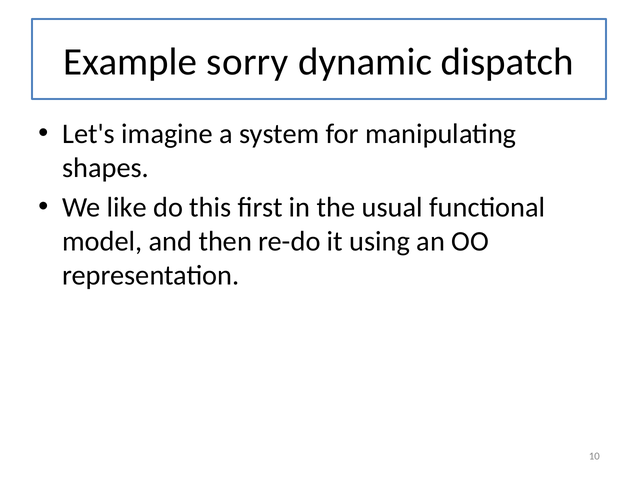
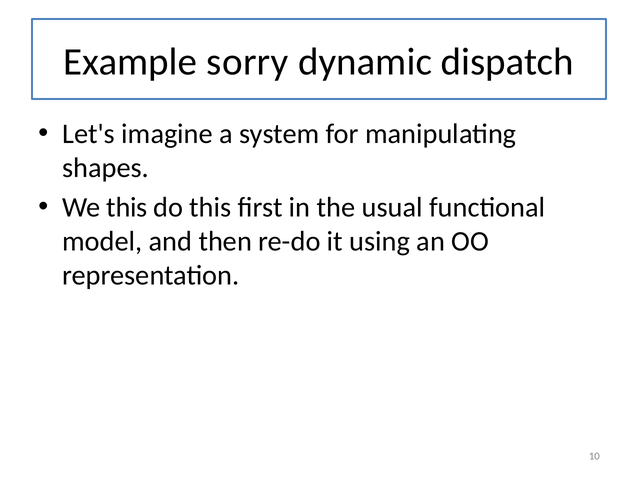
We like: like -> this
